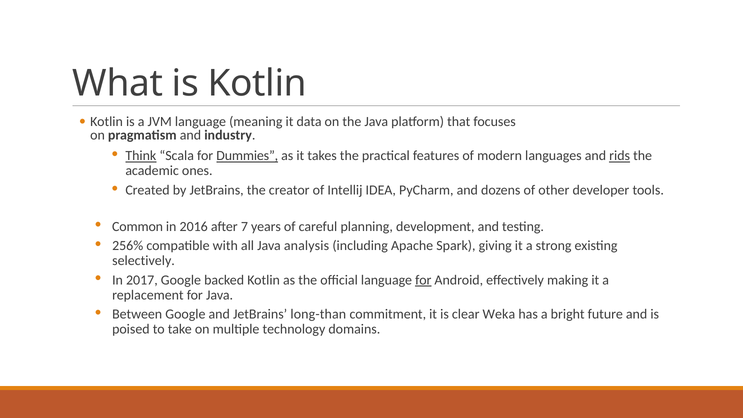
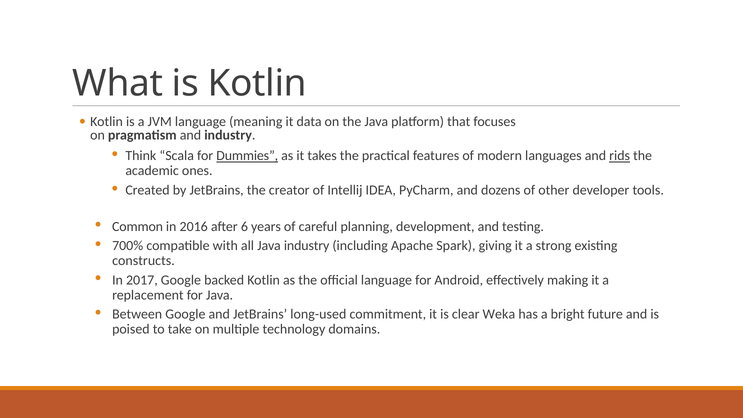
Think underline: present -> none
7: 7 -> 6
256%: 256% -> 700%
Java analysis: analysis -> industry
selectively: selectively -> constructs
for at (423, 280) underline: present -> none
long-than: long-than -> long-used
